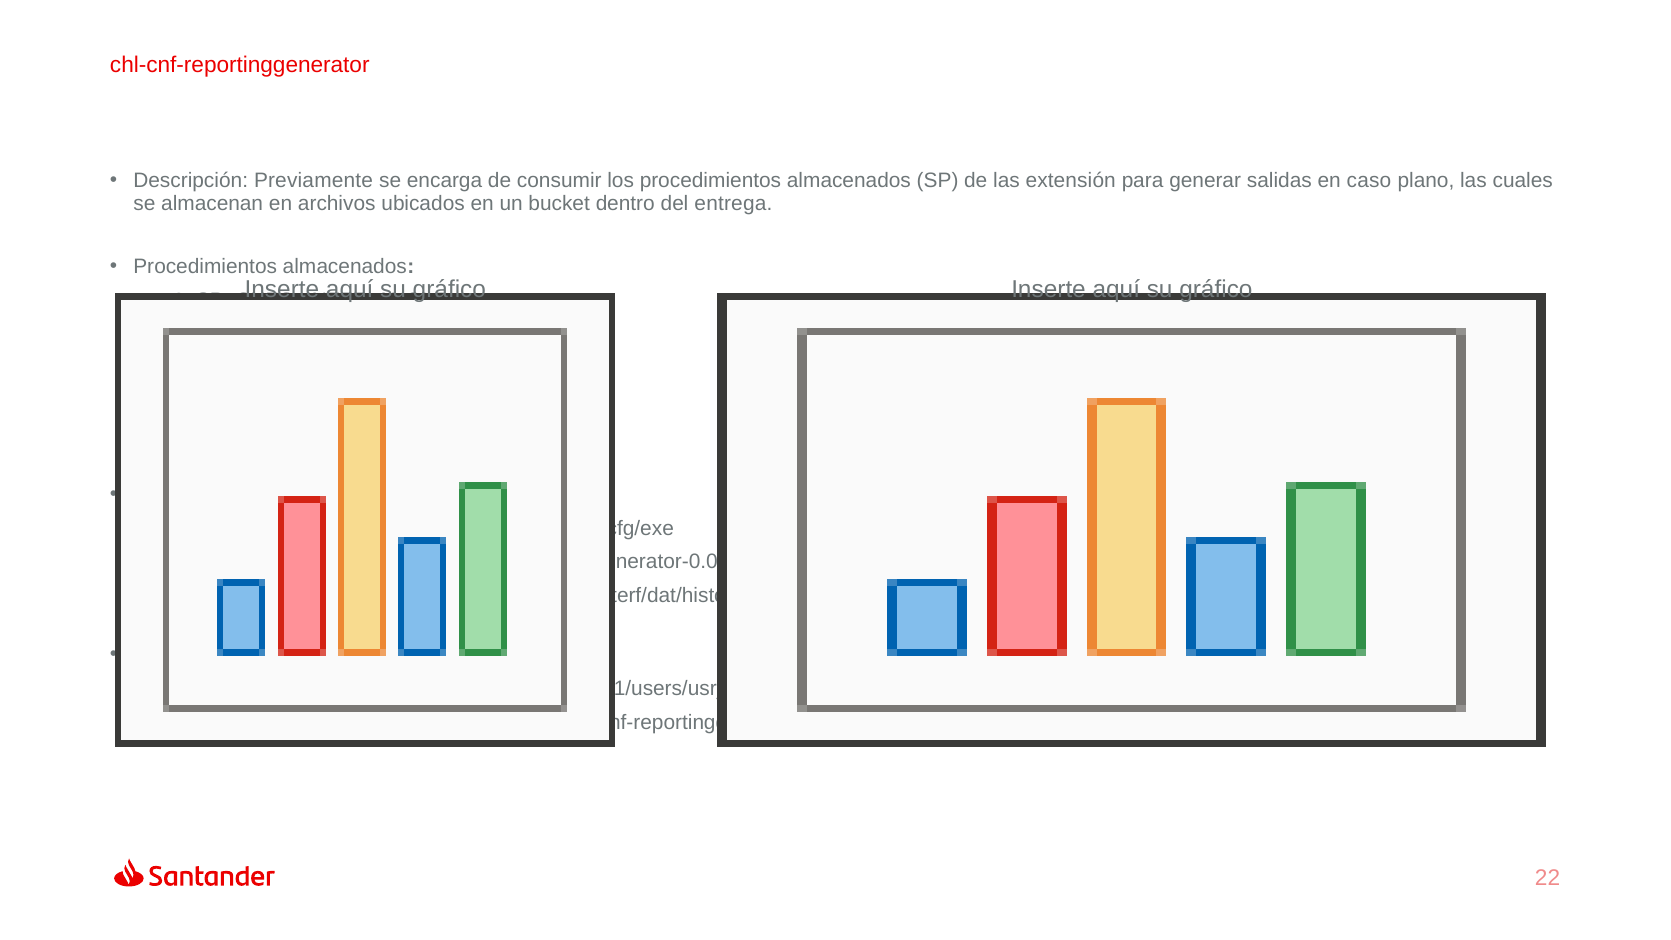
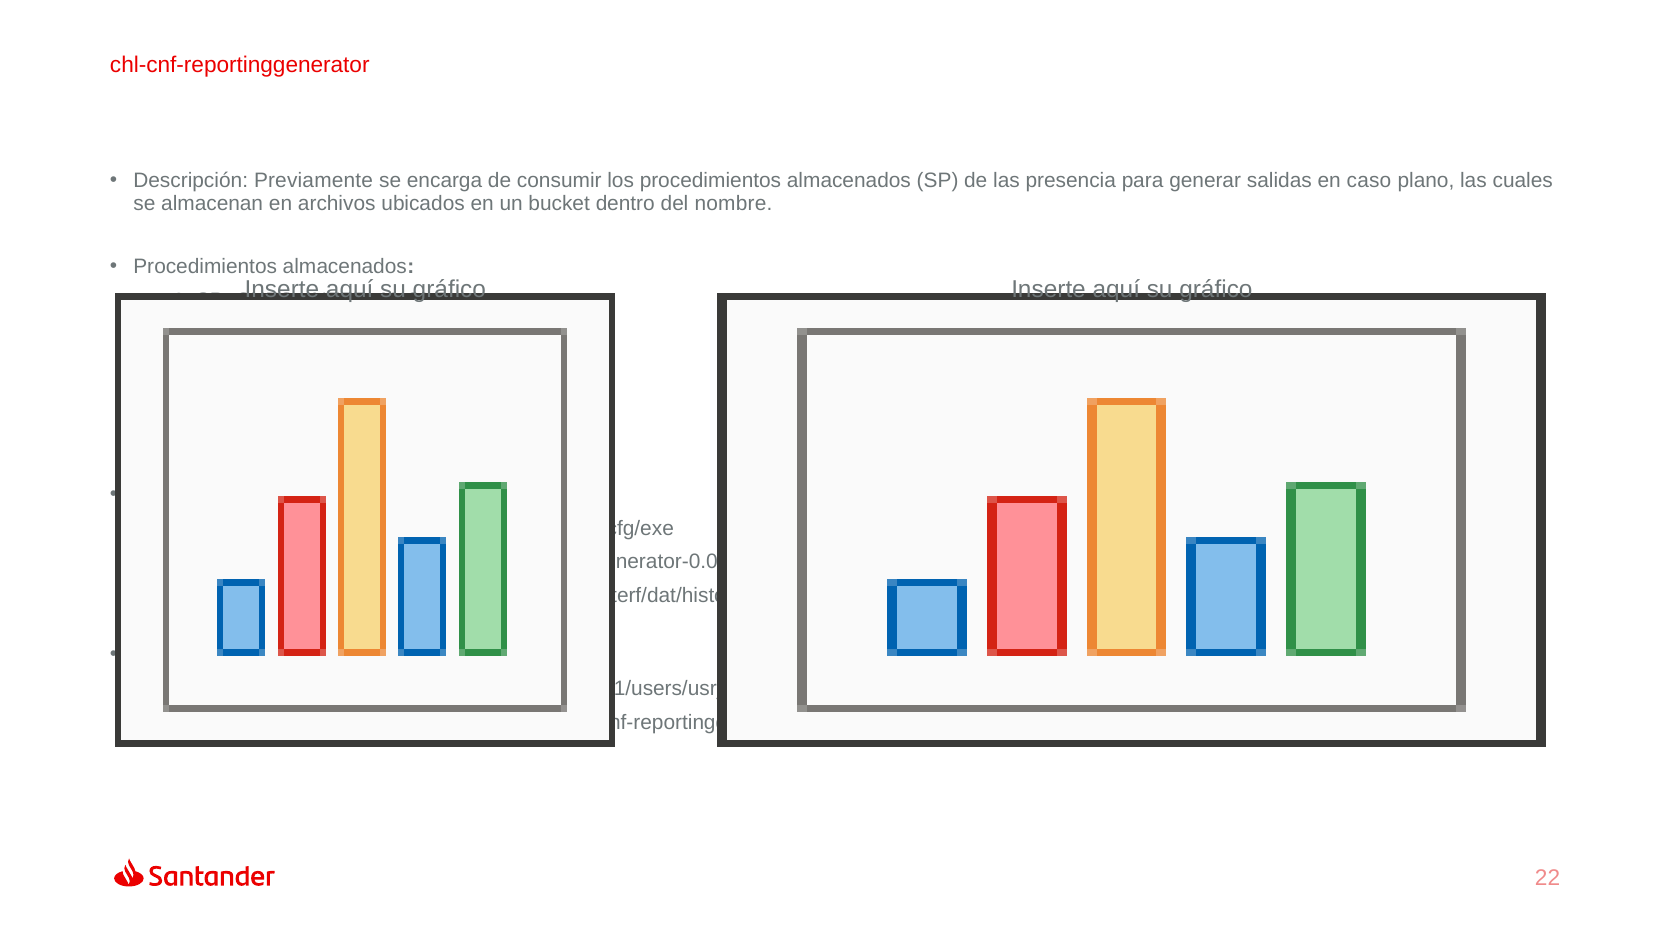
extensión: extensión -> presencia
del entrega: entrega -> nombre
